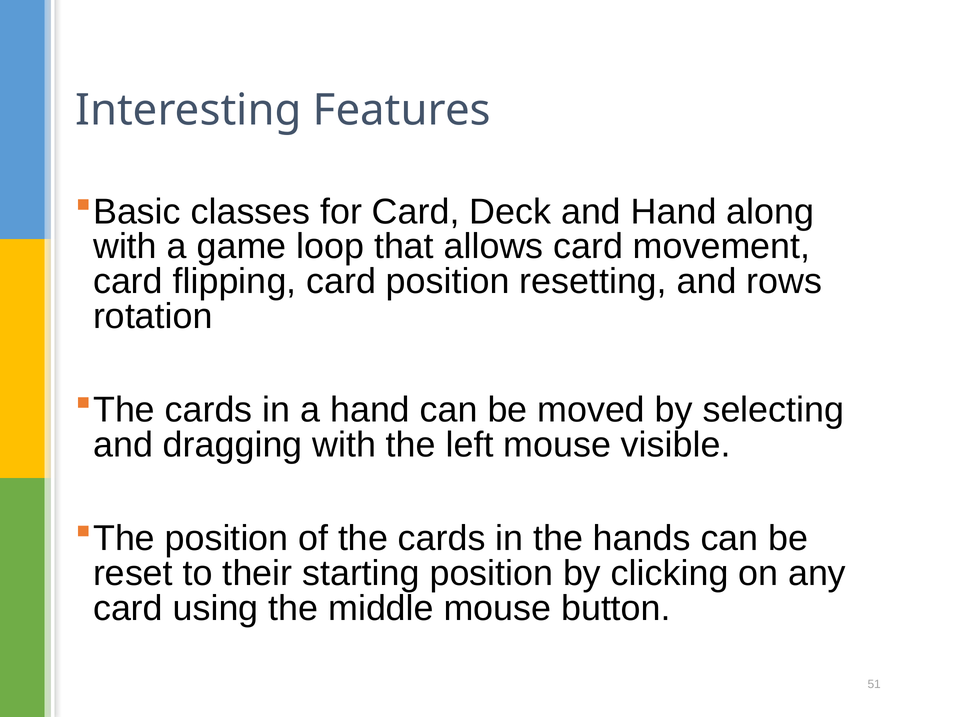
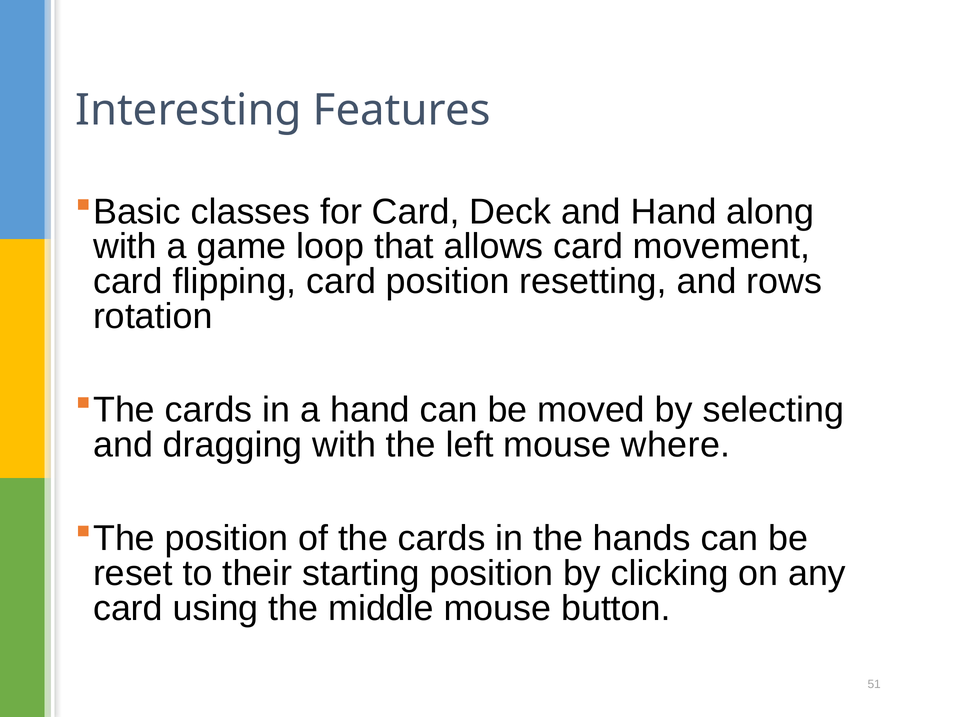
visible: visible -> where
